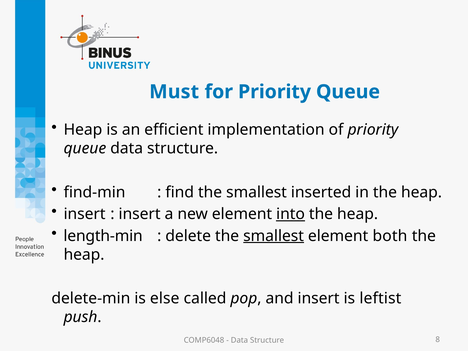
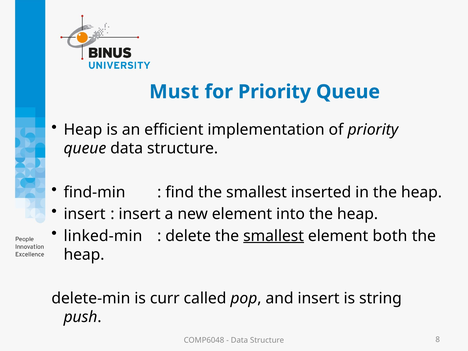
into underline: present -> none
length-min: length-min -> linked-min
else: else -> curr
leftist: leftist -> string
